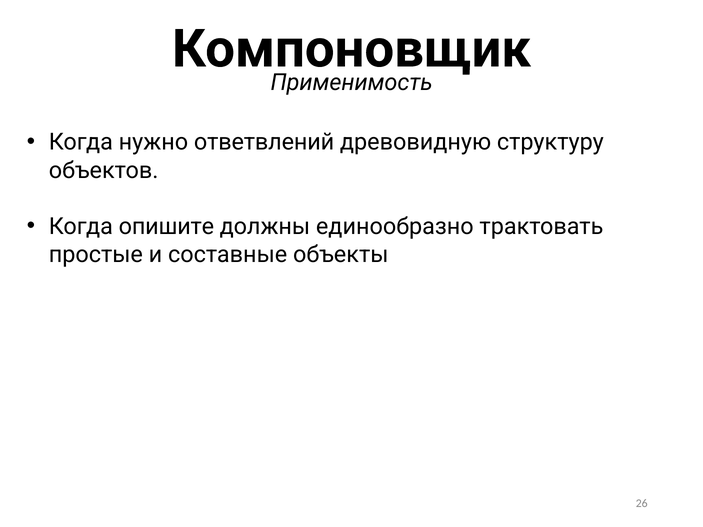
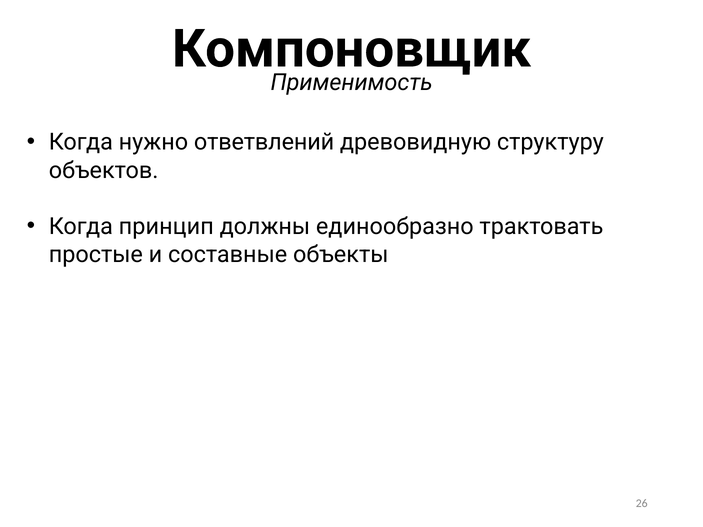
опишите: опишите -> принцип
